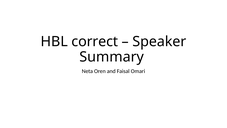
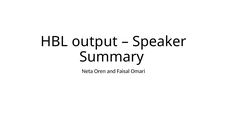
correct: correct -> output
